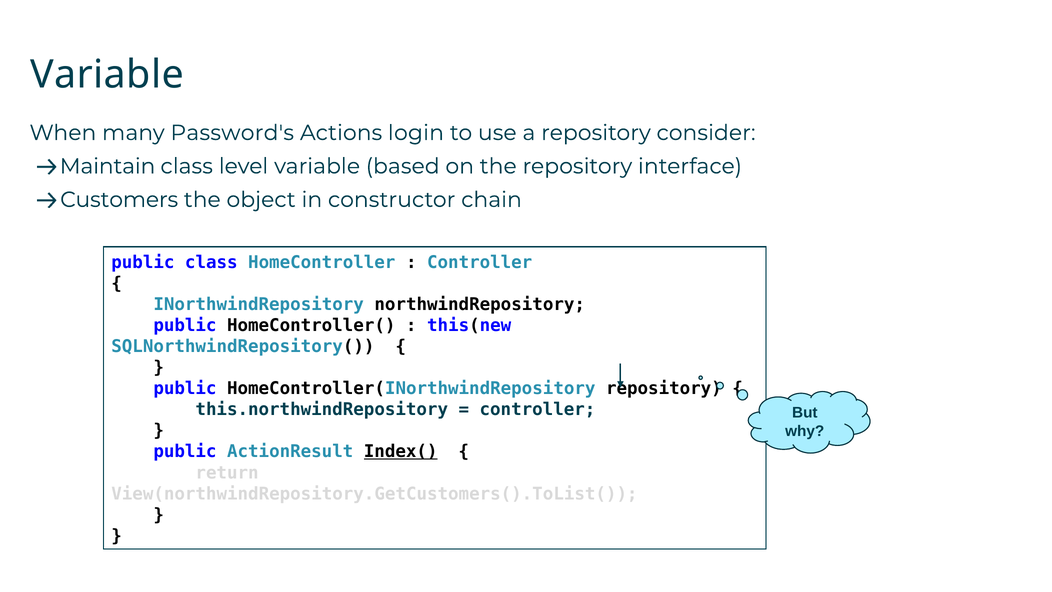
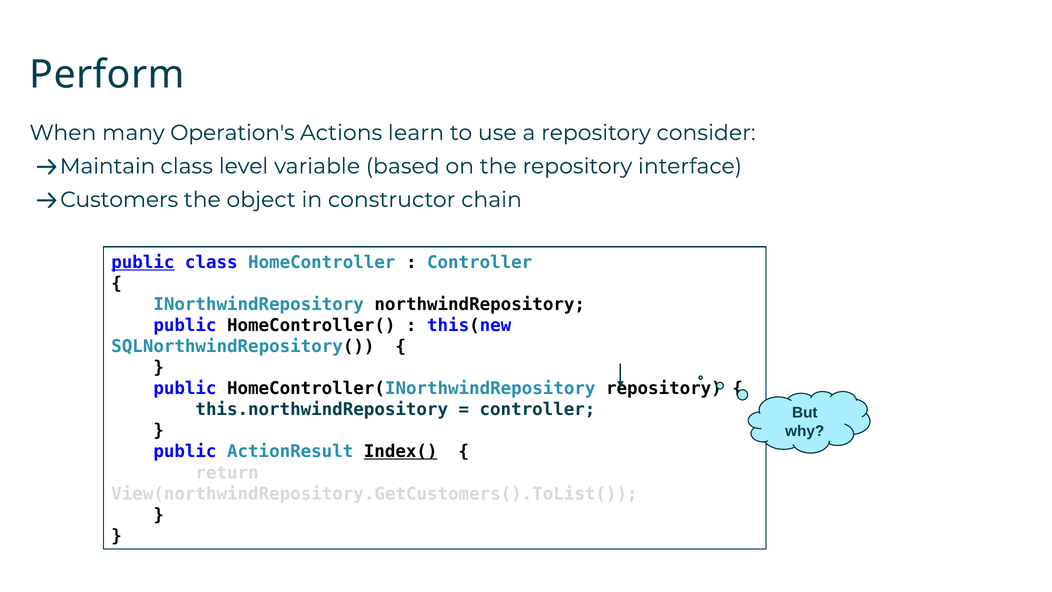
Variable at (107, 75): Variable -> Perform
Password's: Password's -> Operation's
login: login -> learn
public at (143, 262) underline: none -> present
